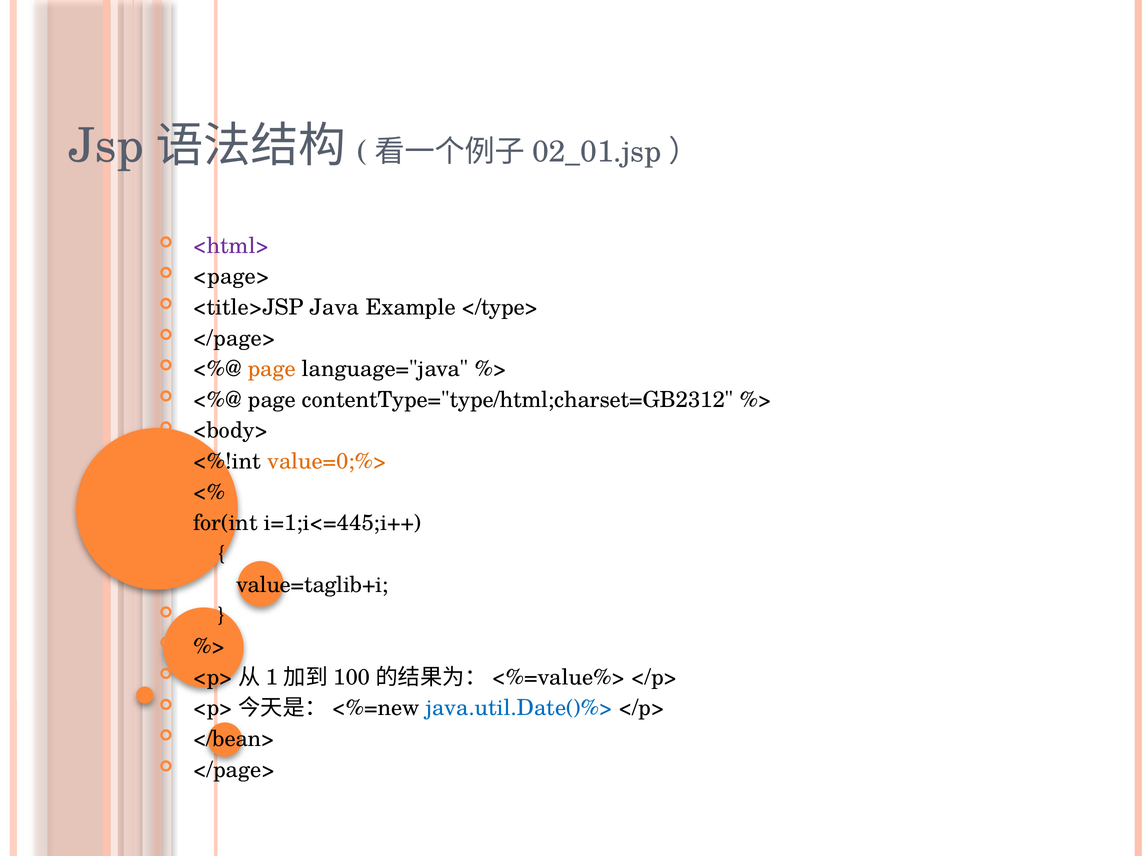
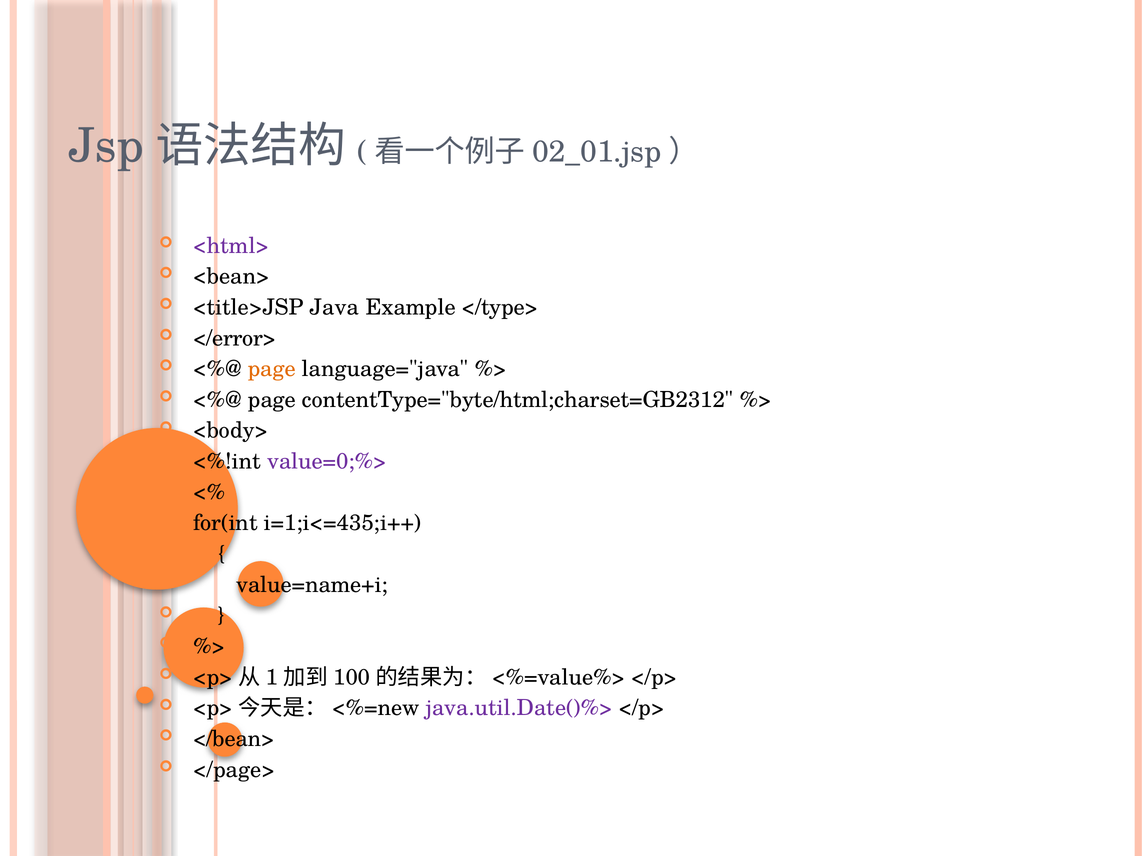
<page>: <page> -> <bean>
</page> at (235, 338): </page> -> </error>
contentType="type/html;charset=GB2312: contentType="type/html;charset=GB2312 -> contentType="byte/html;charset=GB2312
value=0;%> colour: orange -> purple
i=1;i<=445;i++: i=1;i<=445;i++ -> i=1;i<=435;i++
value=taglib+i: value=taglib+i -> value=name+i
java.util.Date()%> colour: blue -> purple
